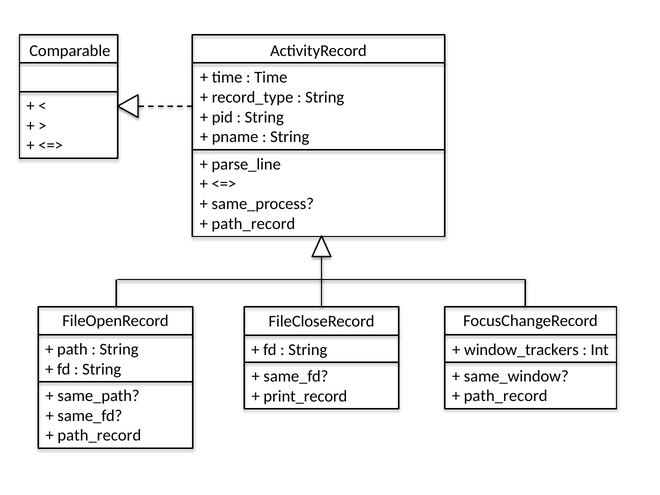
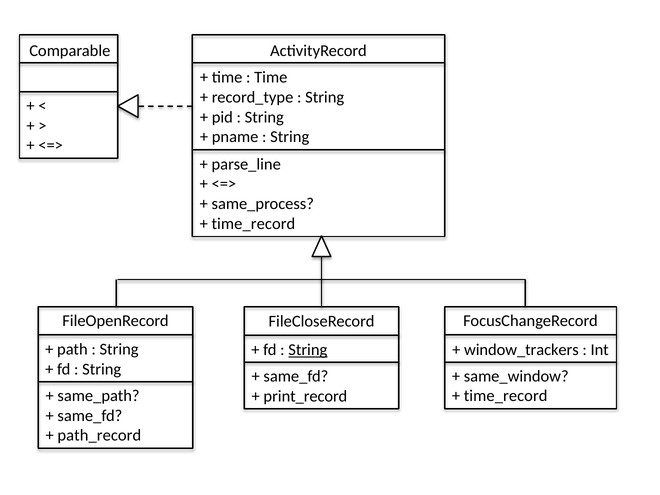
path_record at (253, 224): path_record -> time_record
String at (308, 350) underline: none -> present
path_record at (506, 396): path_record -> time_record
